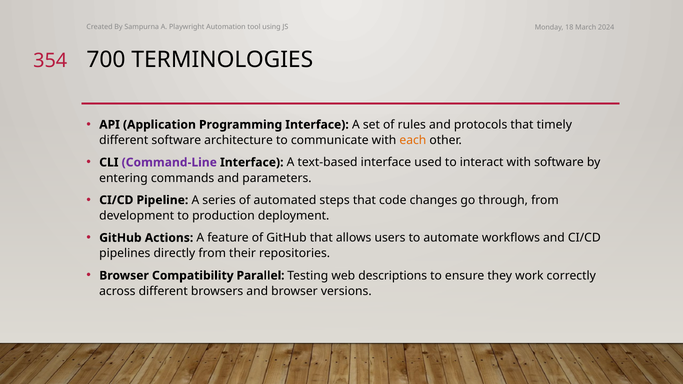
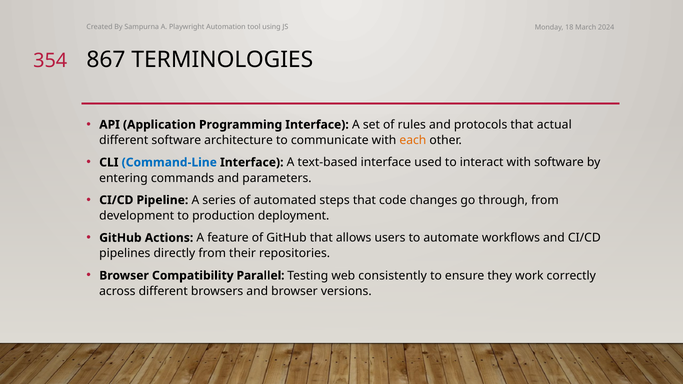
700: 700 -> 867
timely: timely -> actual
Command-Line colour: purple -> blue
descriptions: descriptions -> consistently
